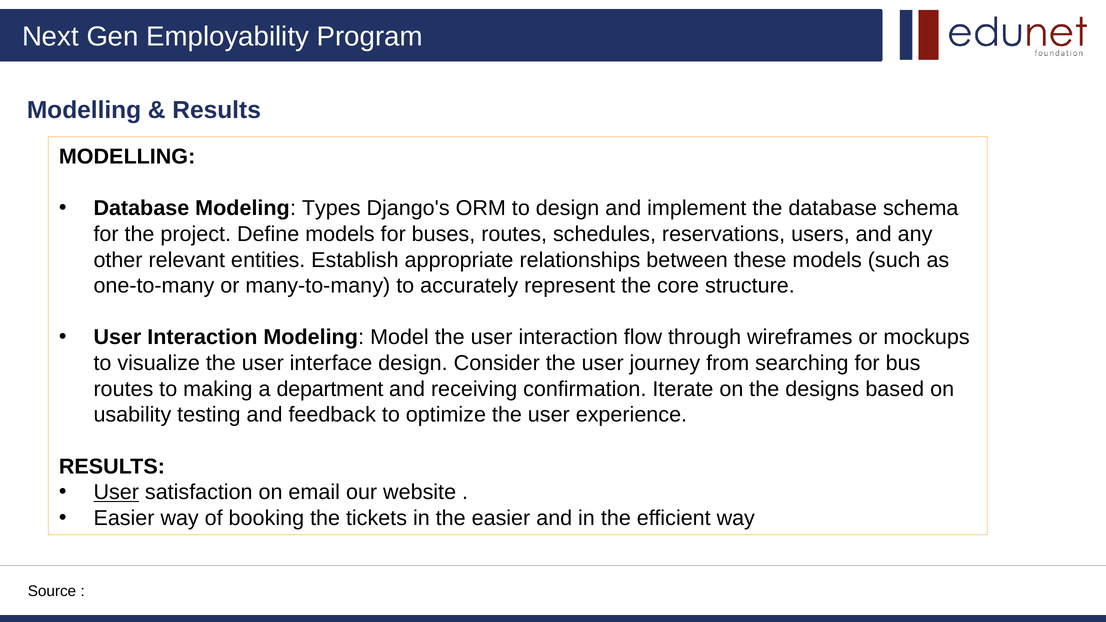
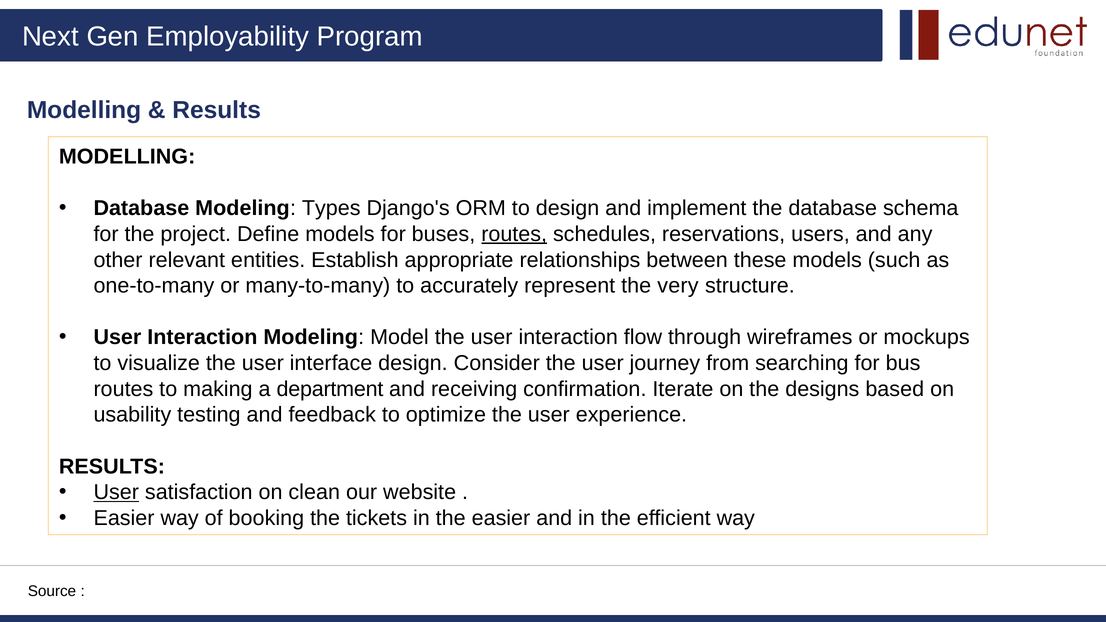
routes at (514, 234) underline: none -> present
core: core -> very
email: email -> clean
